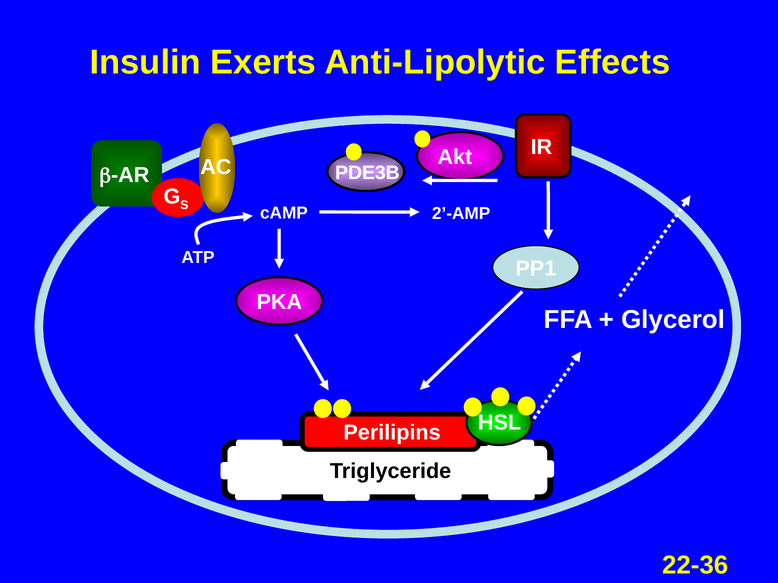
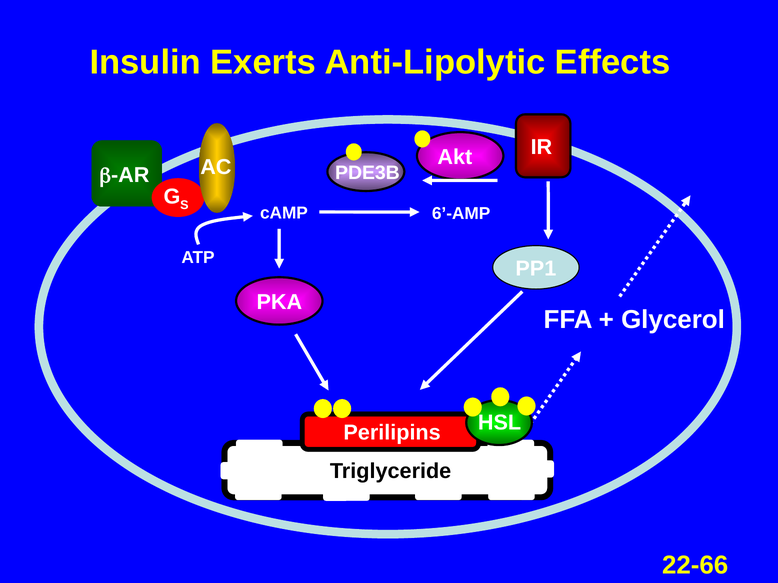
2’-AMP: 2’-AMP -> 6’-AMP
22-36: 22-36 -> 22-66
